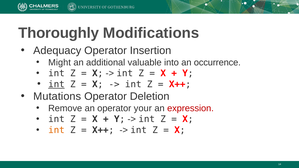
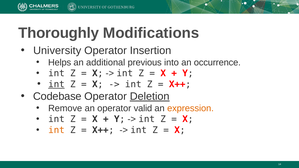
Adequacy: Adequacy -> University
Might: Might -> Helps
valuable: valuable -> previous
Mutations: Mutations -> Codebase
Deletion underline: none -> present
your: your -> valid
expression colour: red -> orange
